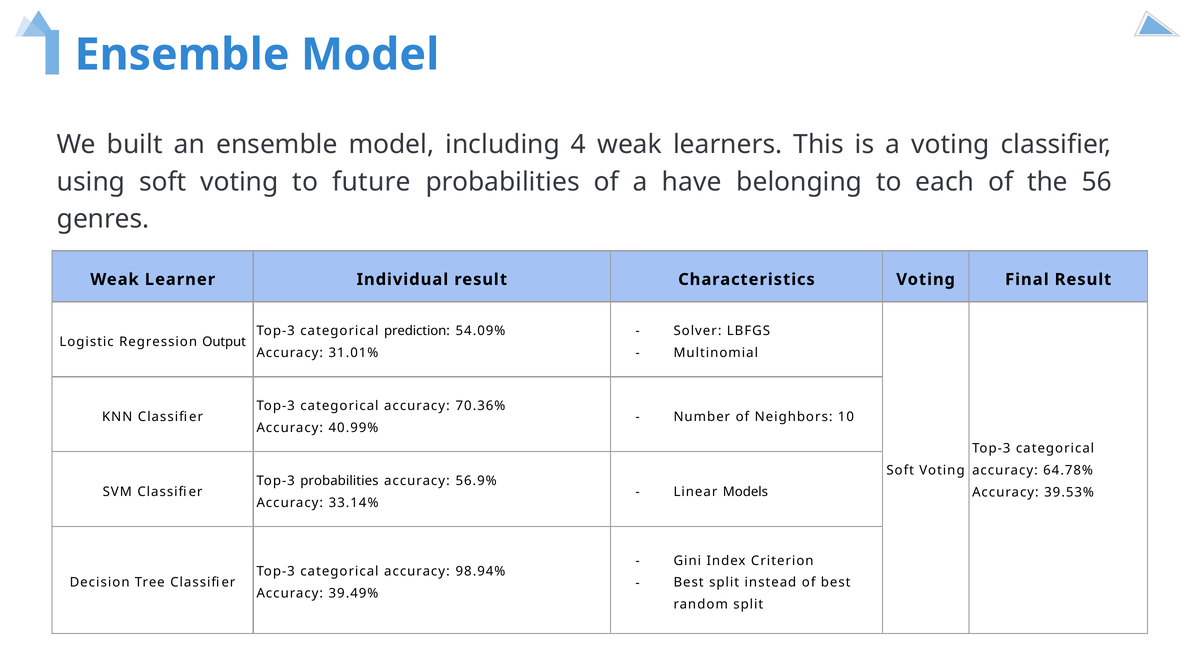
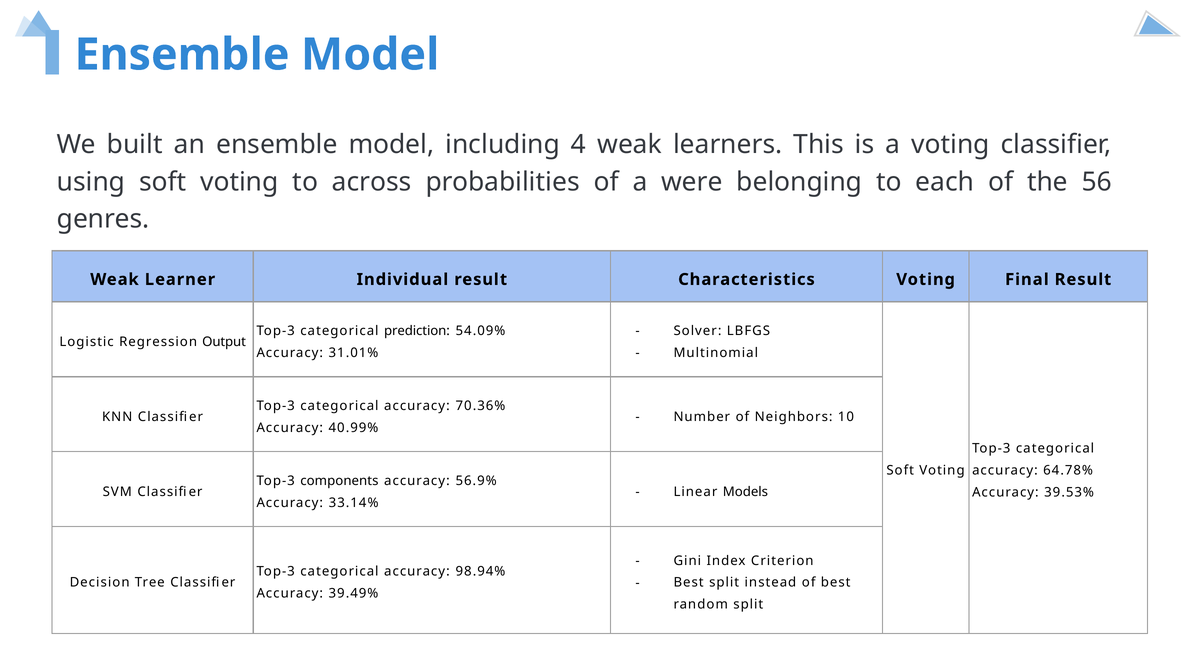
future: future -> across
have: have -> were
Top-3 probabilities: probabilities -> components
